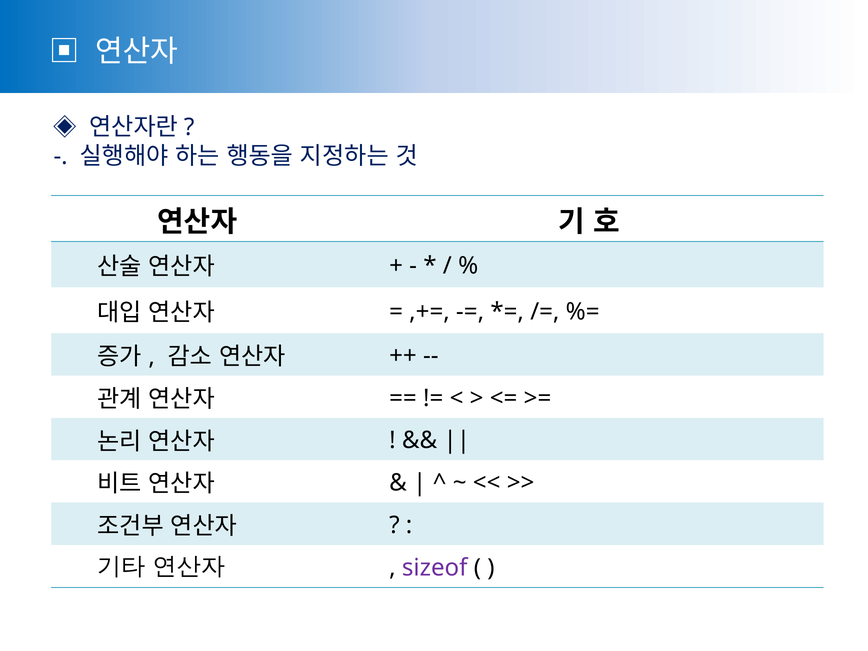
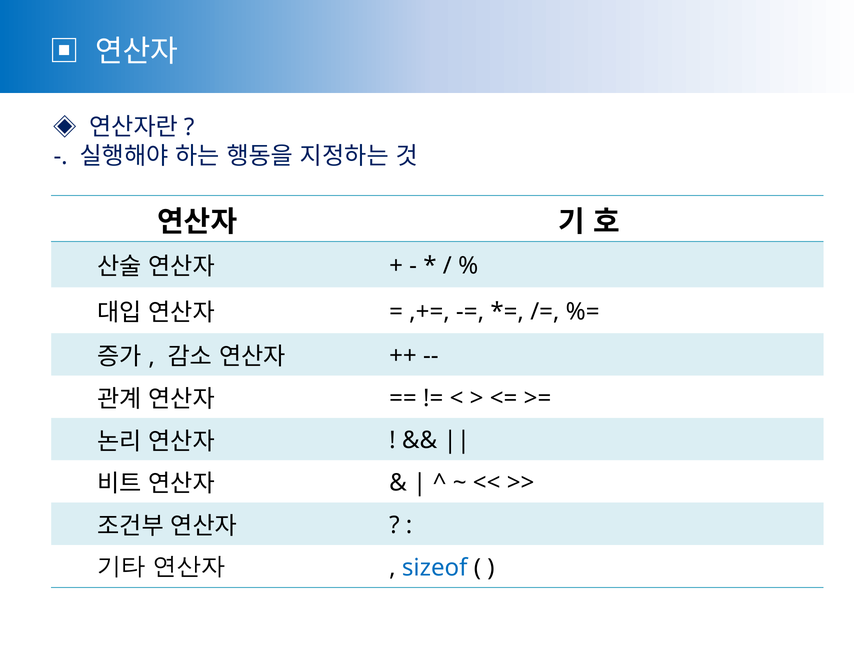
sizeof colour: purple -> blue
